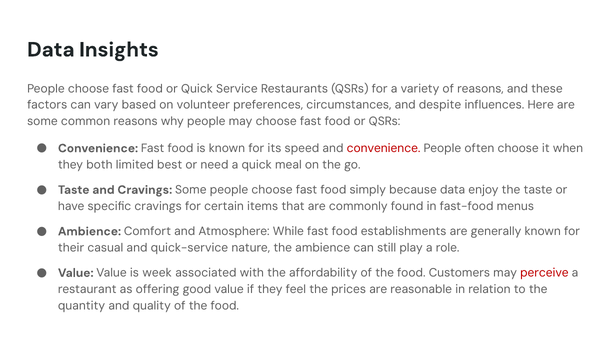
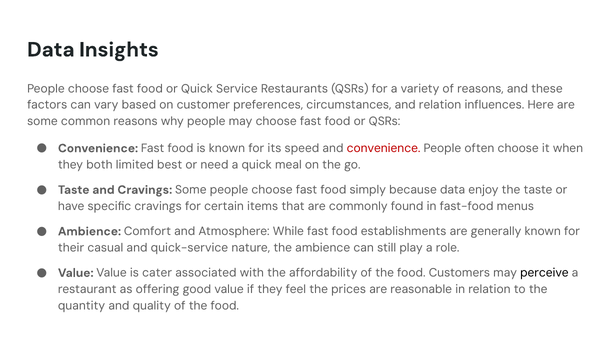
volunteer: volunteer -> customer
and despite: despite -> relation
week: week -> cater
perceive colour: red -> black
